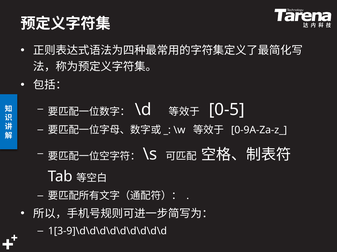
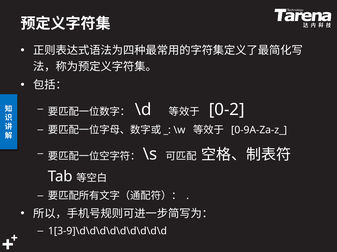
0-5: 0-5 -> 0-2
